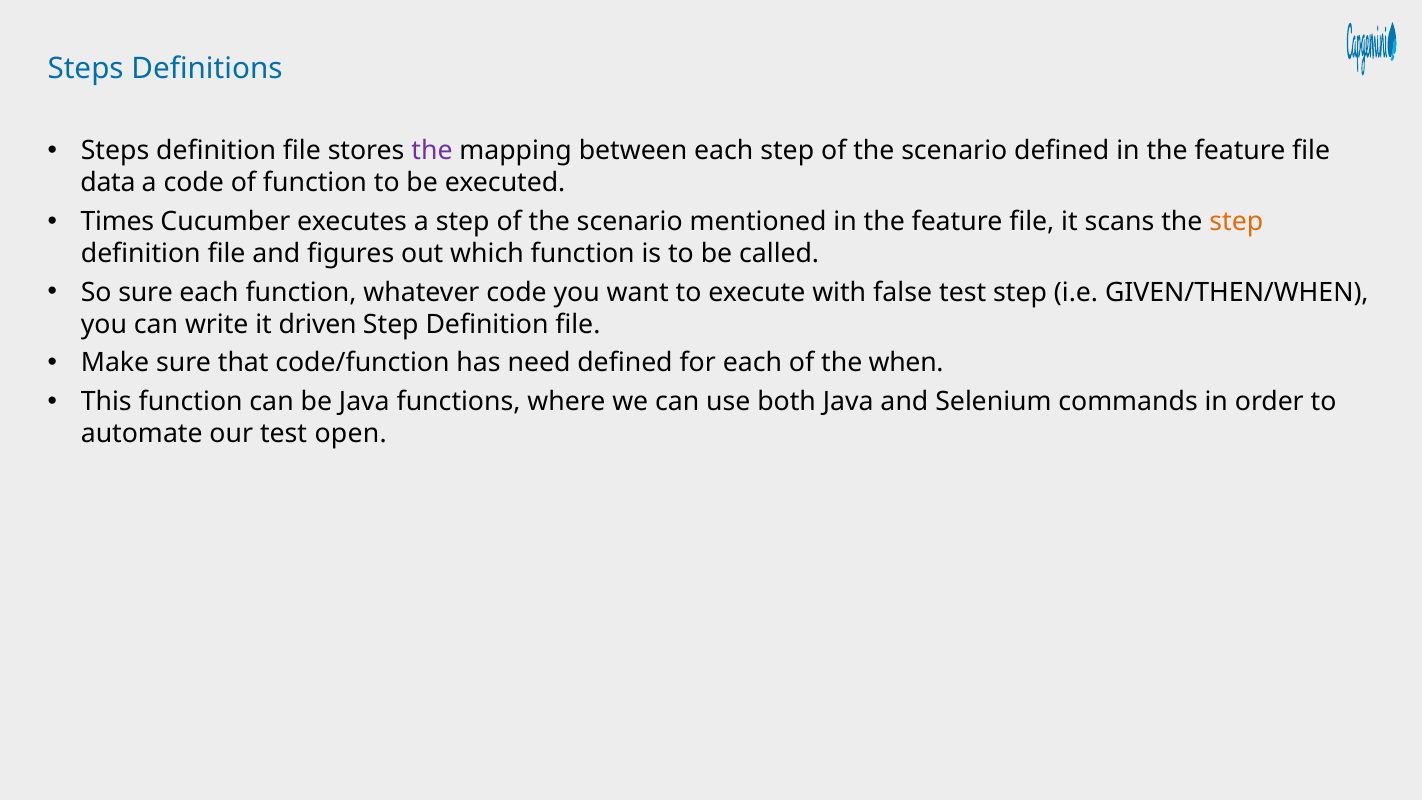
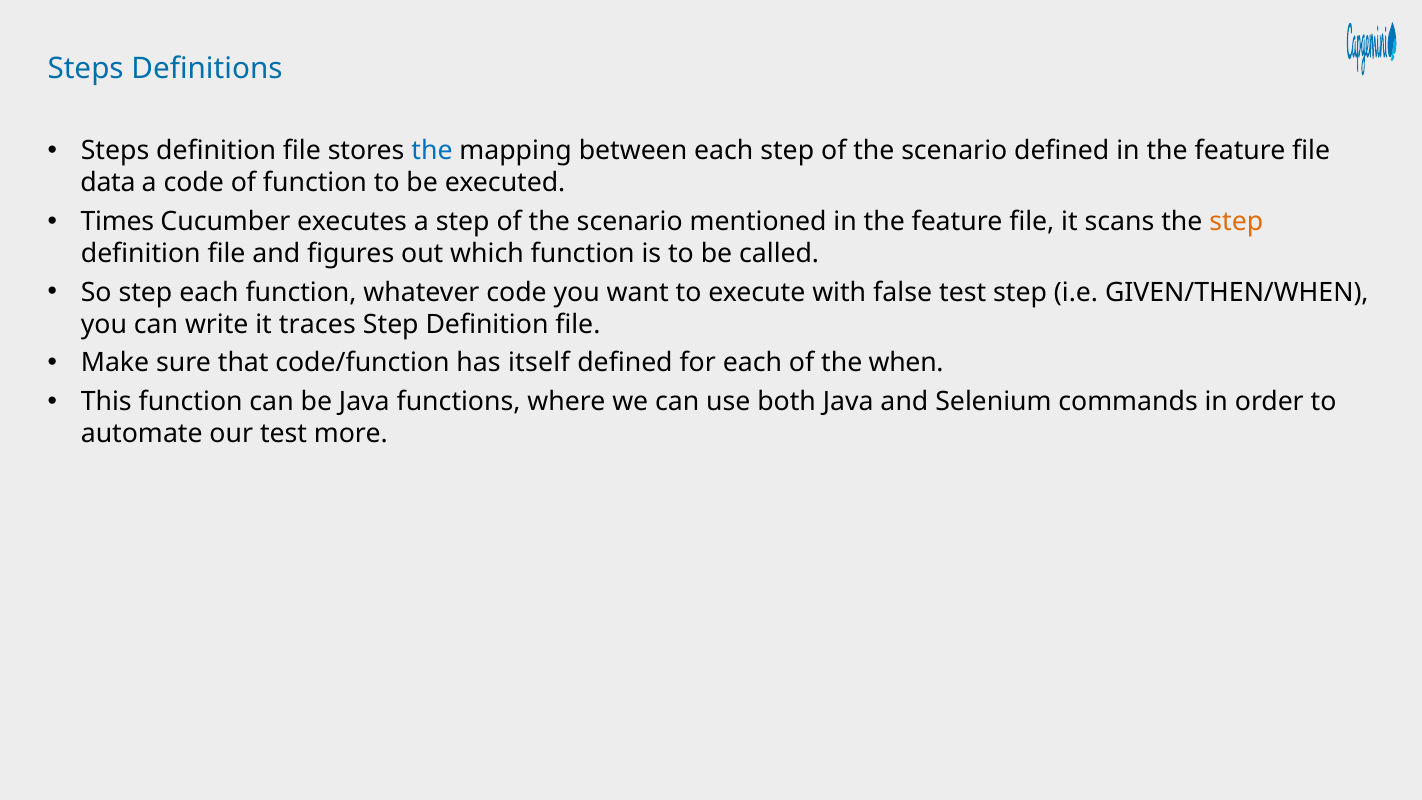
the at (432, 151) colour: purple -> blue
So sure: sure -> step
driven: driven -> traces
need: need -> itself
open: open -> more
